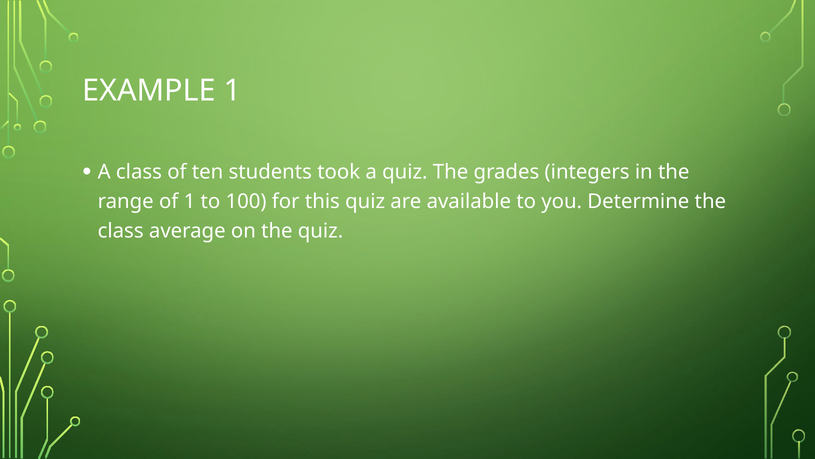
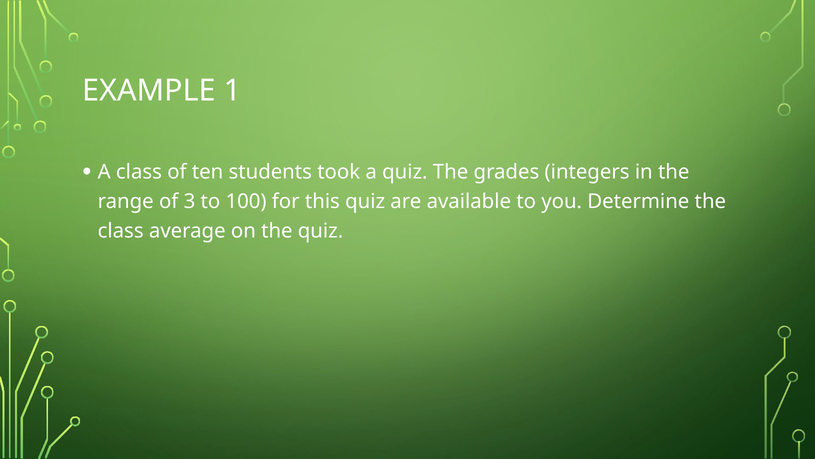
of 1: 1 -> 3
